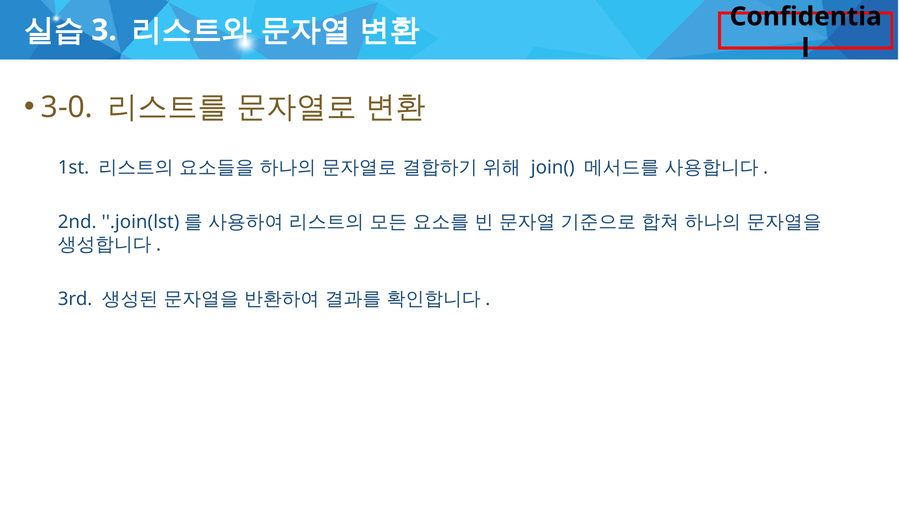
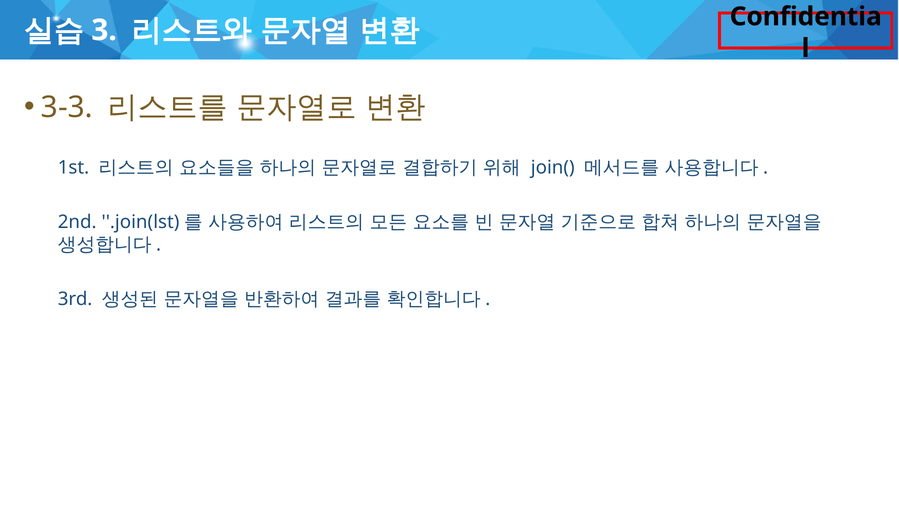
3-0: 3-0 -> 3-3
